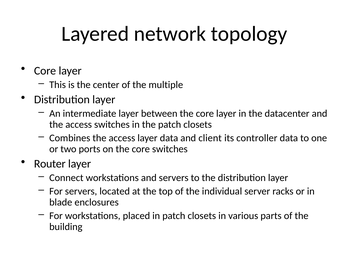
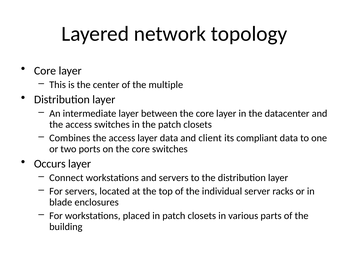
controller: controller -> compliant
Router: Router -> Occurs
